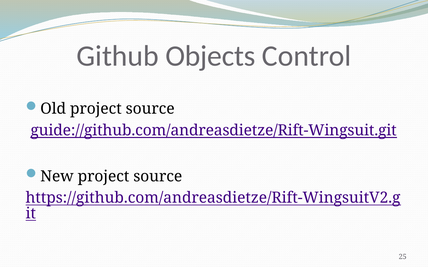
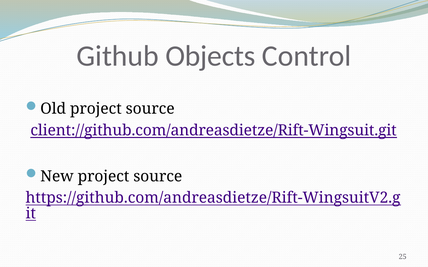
guide://github.com/andreasdietze/Rift-Wingsuit.git: guide://github.com/andreasdietze/Rift-Wingsuit.git -> client://github.com/andreasdietze/Rift-Wingsuit.git
